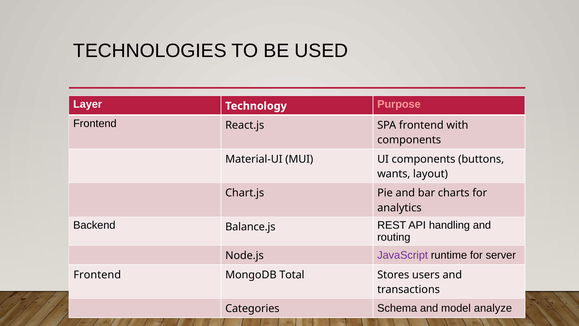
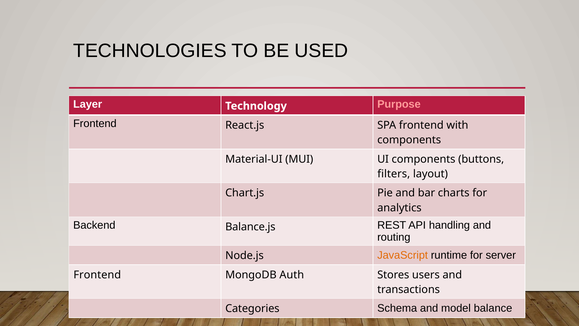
wants: wants -> filters
JavaScript colour: purple -> orange
Total: Total -> Auth
analyze: analyze -> balance
